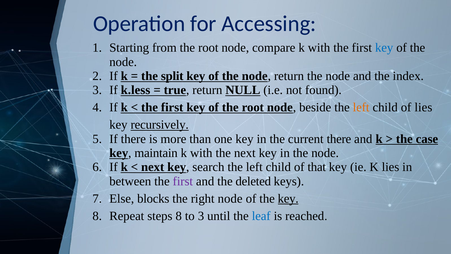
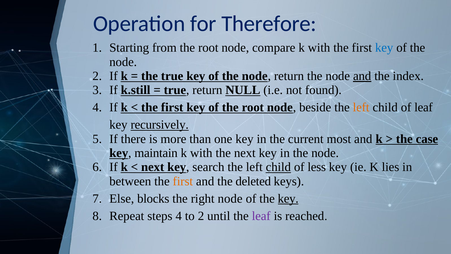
Accessing: Accessing -> Therefore
the split: split -> true
and at (362, 76) underline: none -> present
k.less: k.less -> k.still
of lies: lies -> leaf
current there: there -> most
child at (278, 167) underline: none -> present
that: that -> less
first at (183, 181) colour: purple -> orange
steps 8: 8 -> 4
to 3: 3 -> 2
leaf at (261, 216) colour: blue -> purple
